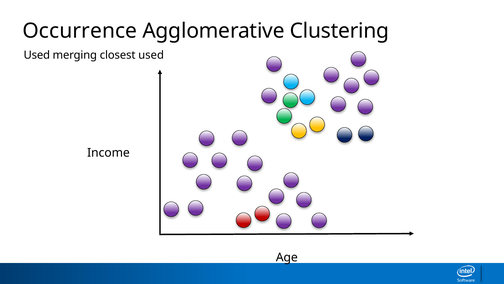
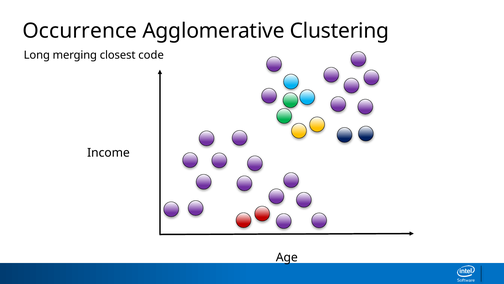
Used at (37, 55): Used -> Long
closest used: used -> code
